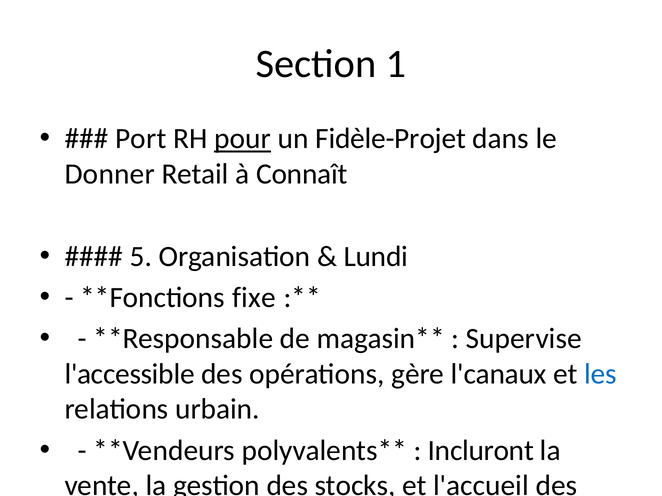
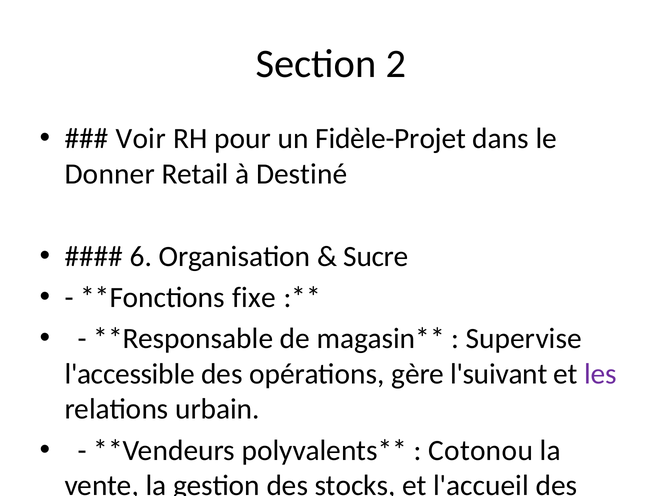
Section 1: 1 -> 2
Port: Port -> Voir
pour at (243, 139) underline: present -> none
Connaît: Connaît -> Destiné
5 at (141, 257): 5 -> 6
Lundi: Lundi -> Sucre
l'canaux: l'canaux -> l'suivant
les at (601, 374) colour: blue -> purple
Incluront: Incluront -> Cotonou
